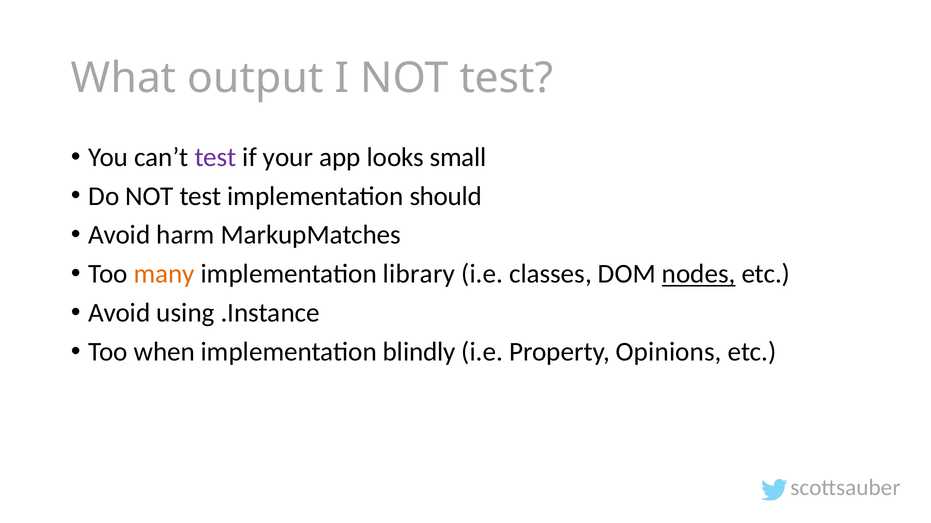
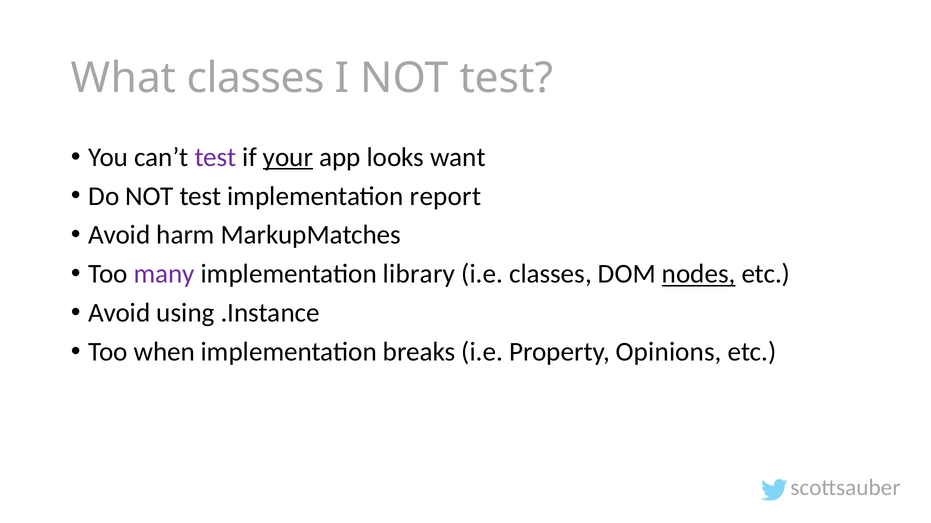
What output: output -> classes
your underline: none -> present
small: small -> want
should: should -> report
many colour: orange -> purple
blindly: blindly -> breaks
